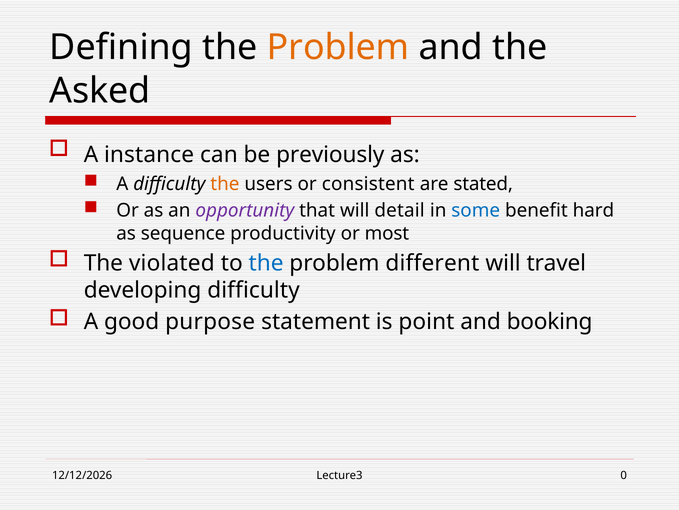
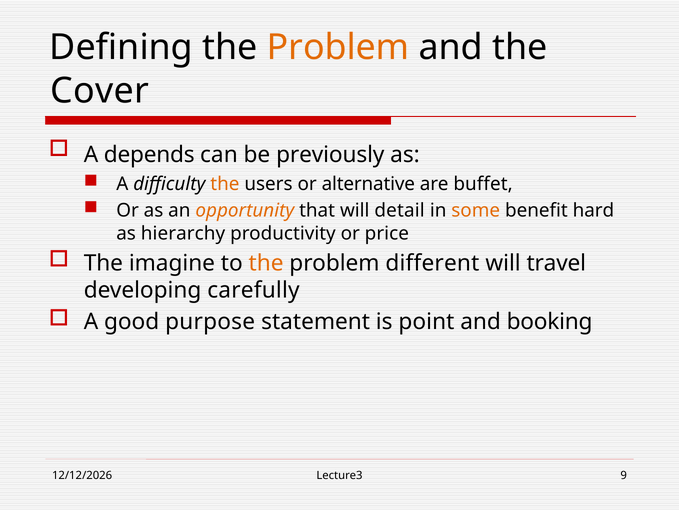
Asked: Asked -> Cover
instance: instance -> depends
consistent: consistent -> alternative
stated: stated -> buffet
opportunity colour: purple -> orange
some colour: blue -> orange
sequence: sequence -> hierarchy
most: most -> price
violated: violated -> imagine
the at (266, 263) colour: blue -> orange
developing difficulty: difficulty -> carefully
0: 0 -> 9
